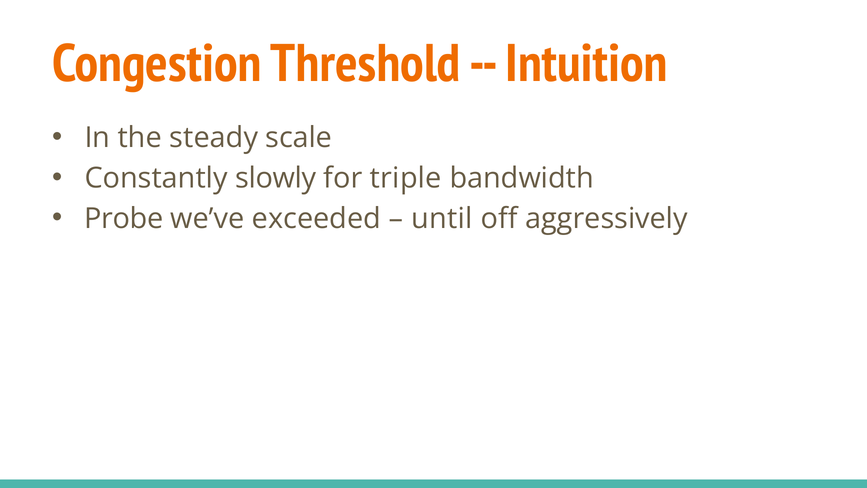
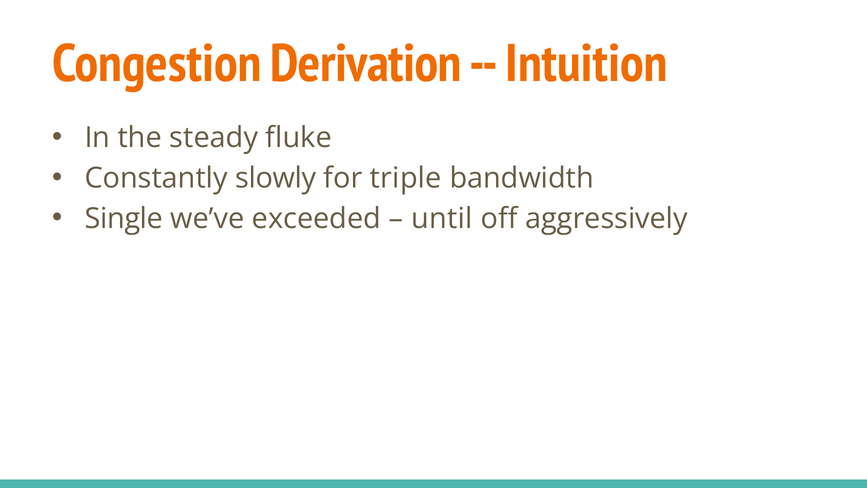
Threshold: Threshold -> Derivation
scale: scale -> fluke
Probe: Probe -> Single
